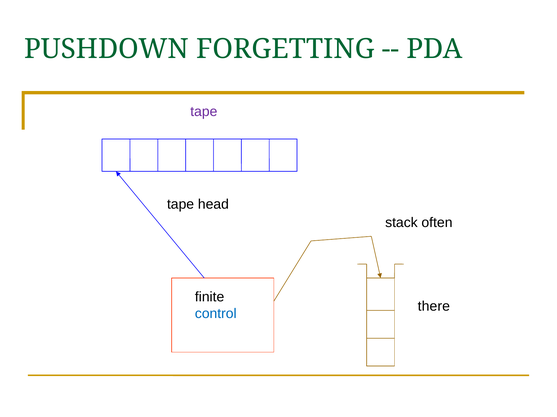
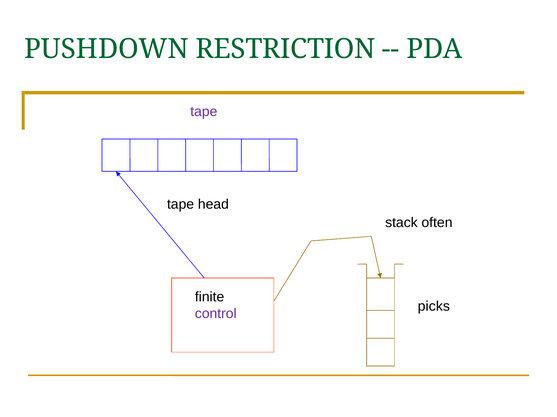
FORGETTING: FORGETTING -> RESTRICTION
there: there -> picks
control colour: blue -> purple
